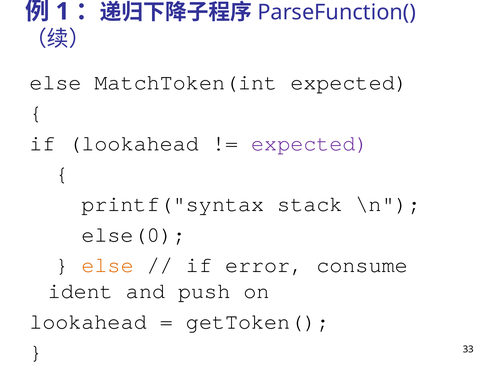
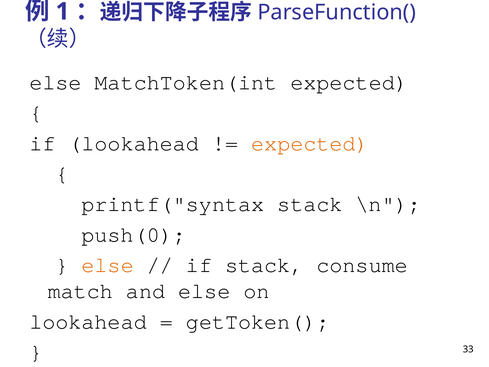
expected at (310, 143) colour: purple -> orange
else(0: else(0 -> push(0
if error: error -> stack
ident: ident -> match
and push: push -> else
